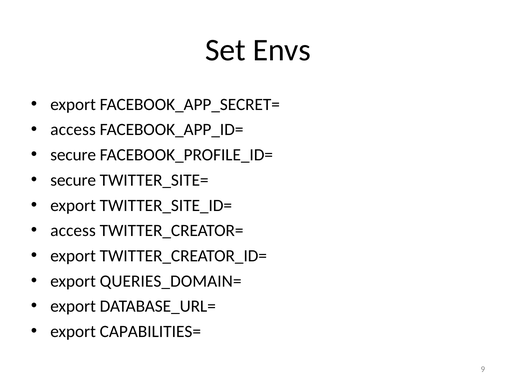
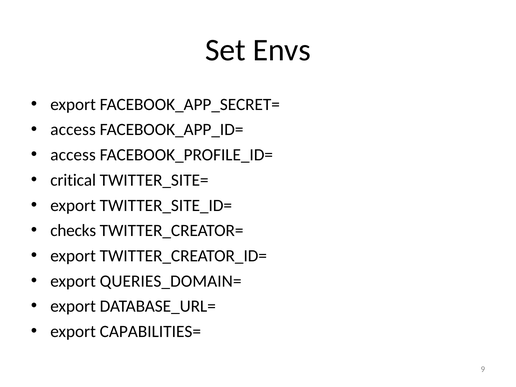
secure at (73, 155): secure -> access
secure at (73, 180): secure -> critical
access at (73, 231): access -> checks
